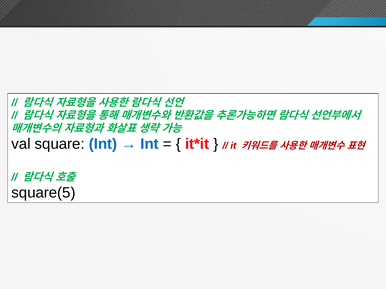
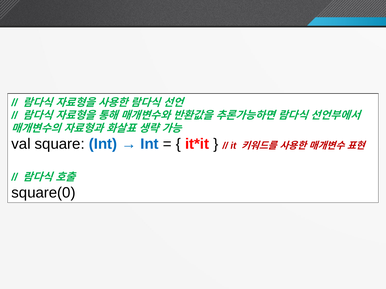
square(5: square(5 -> square(0
